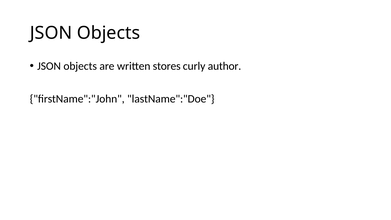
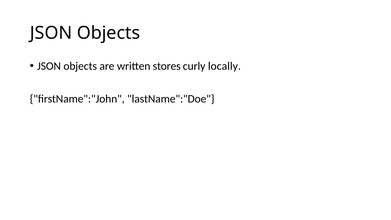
author: author -> locally
